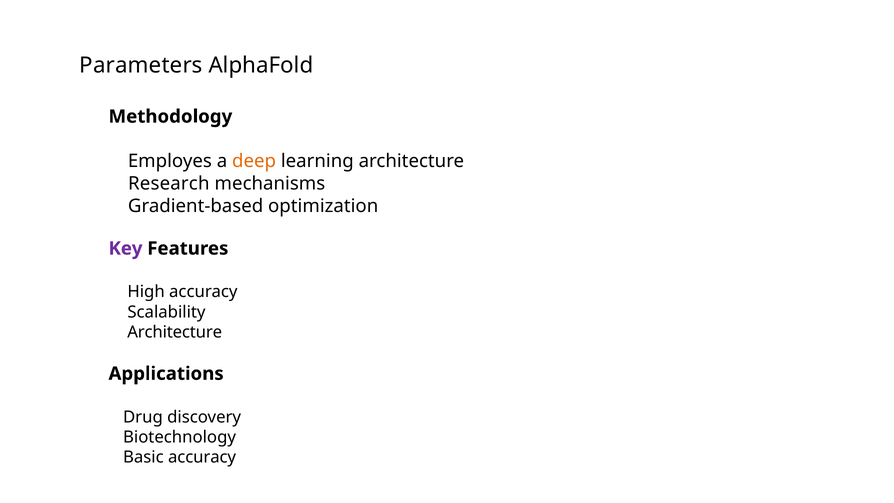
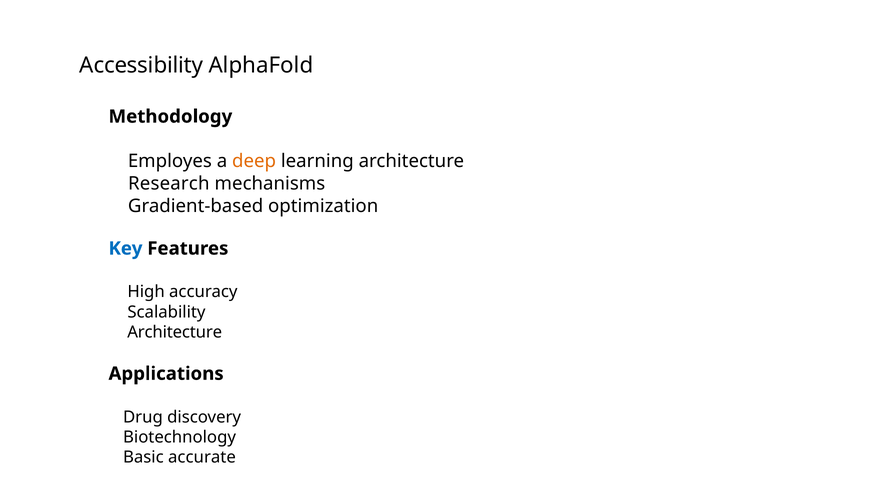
Parameters: Parameters -> Accessibility
Key colour: purple -> blue
Basic accuracy: accuracy -> accurate
